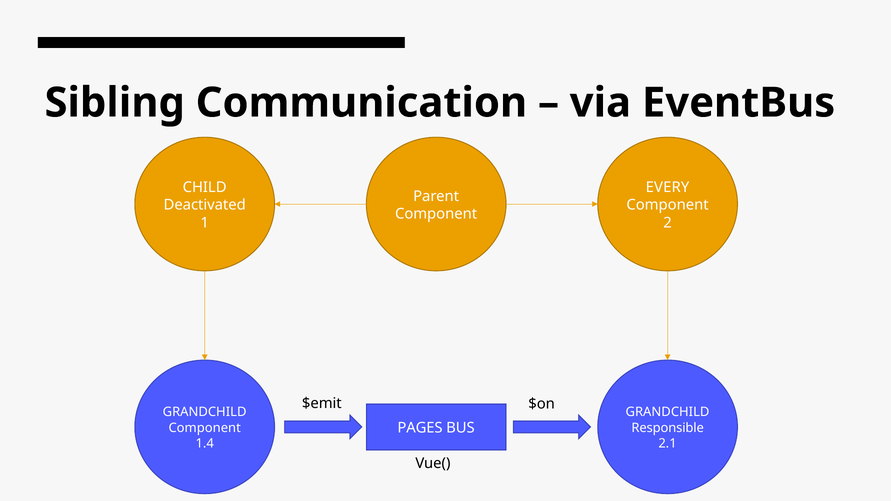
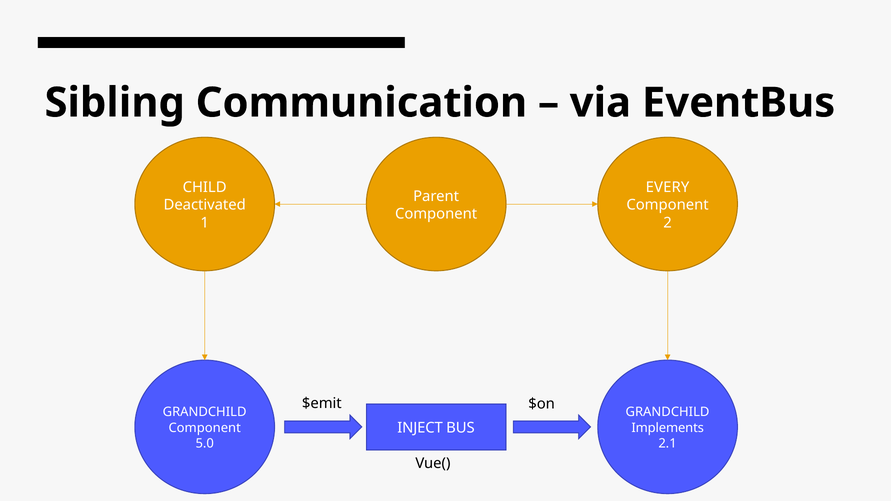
PAGES: PAGES -> INJECT
Responsible: Responsible -> Implements
1.4: 1.4 -> 5.0
